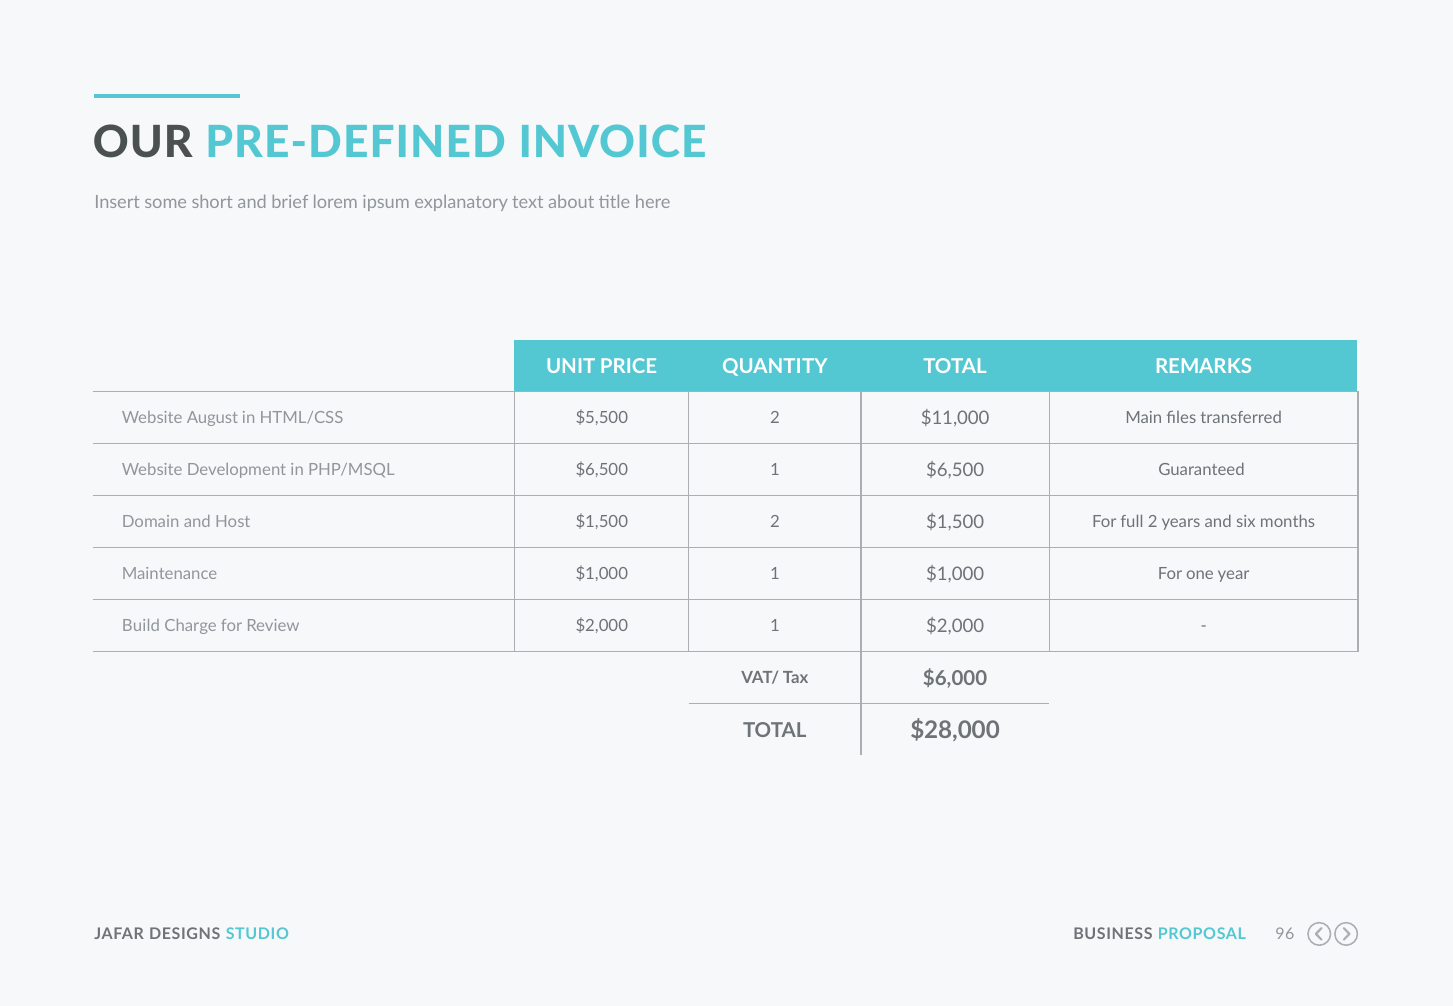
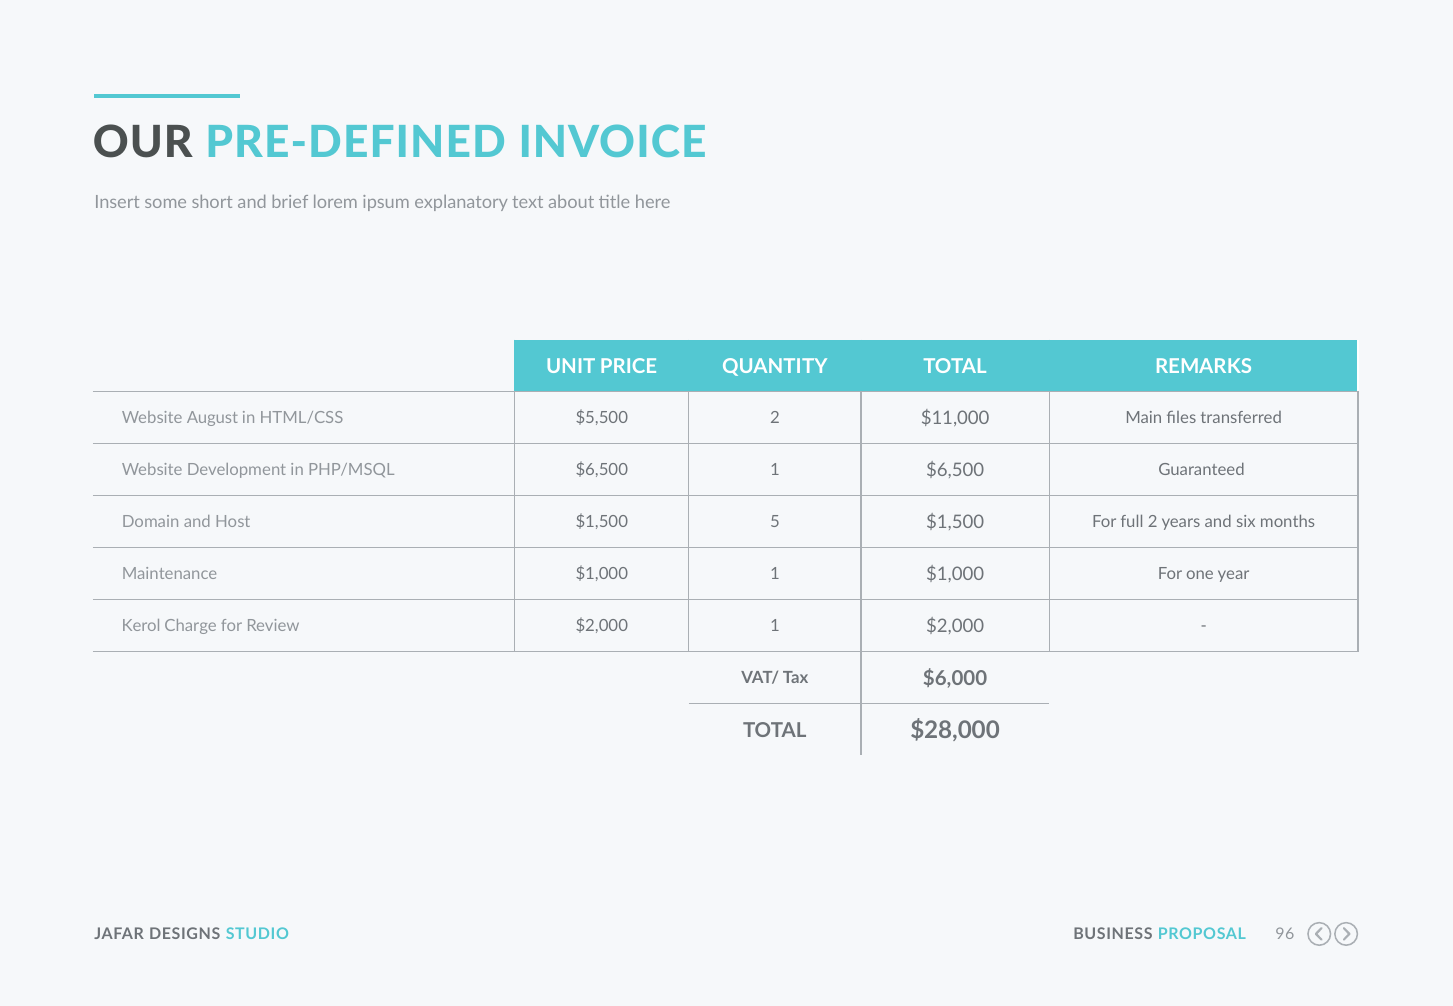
$1,500 2: 2 -> 5
Build: Build -> Kerol
